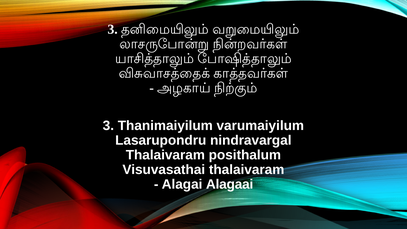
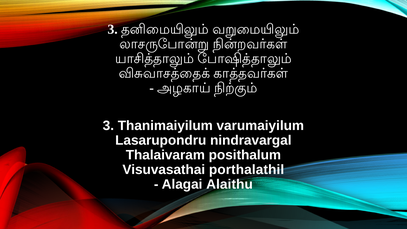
Visuvasathai thalaivaram: thalaivaram -> porthalathil
Alagaai: Alagaai -> Alaithu
